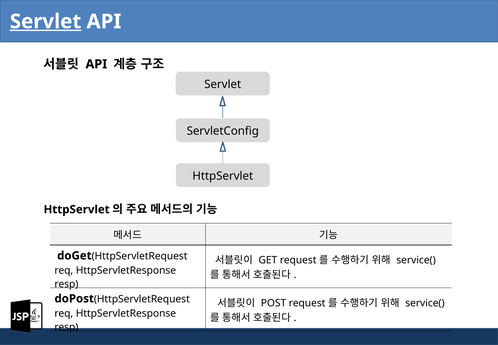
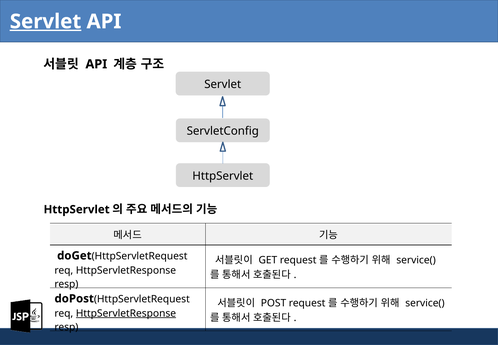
HttpServletResponse at (126, 313) underline: none -> present
